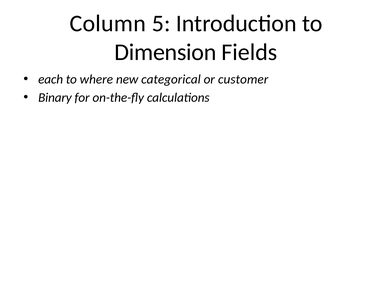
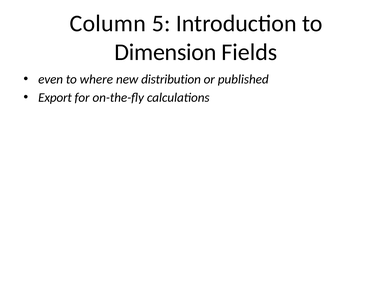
each: each -> even
categorical: categorical -> distribution
customer: customer -> published
Binary: Binary -> Export
